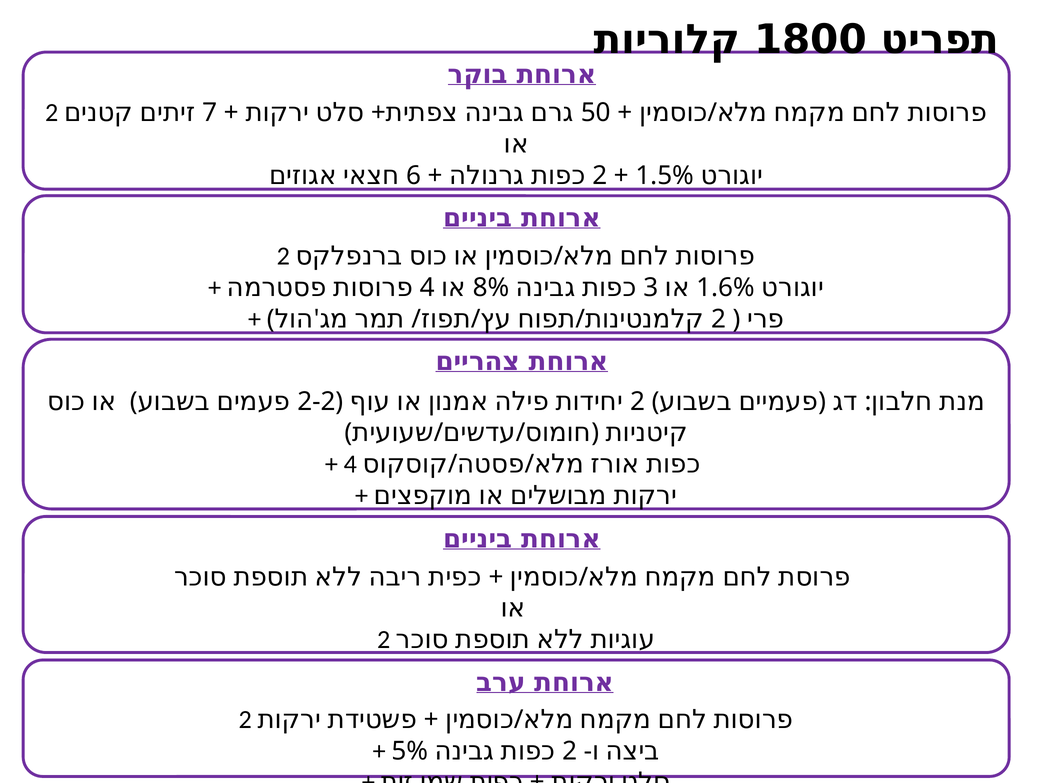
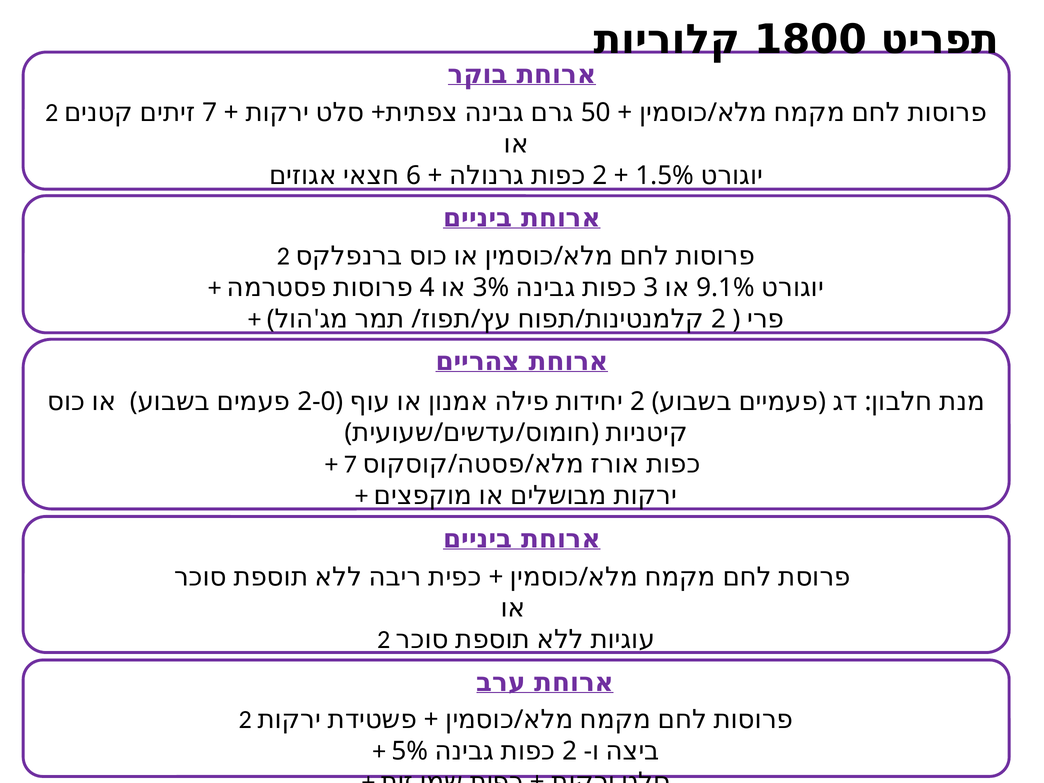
8%: 8% -> 3%
1.6%: 1.6% -> 9.1%
2-2: 2-2 -> 2-0
4 at (350, 464): 4 -> 7
